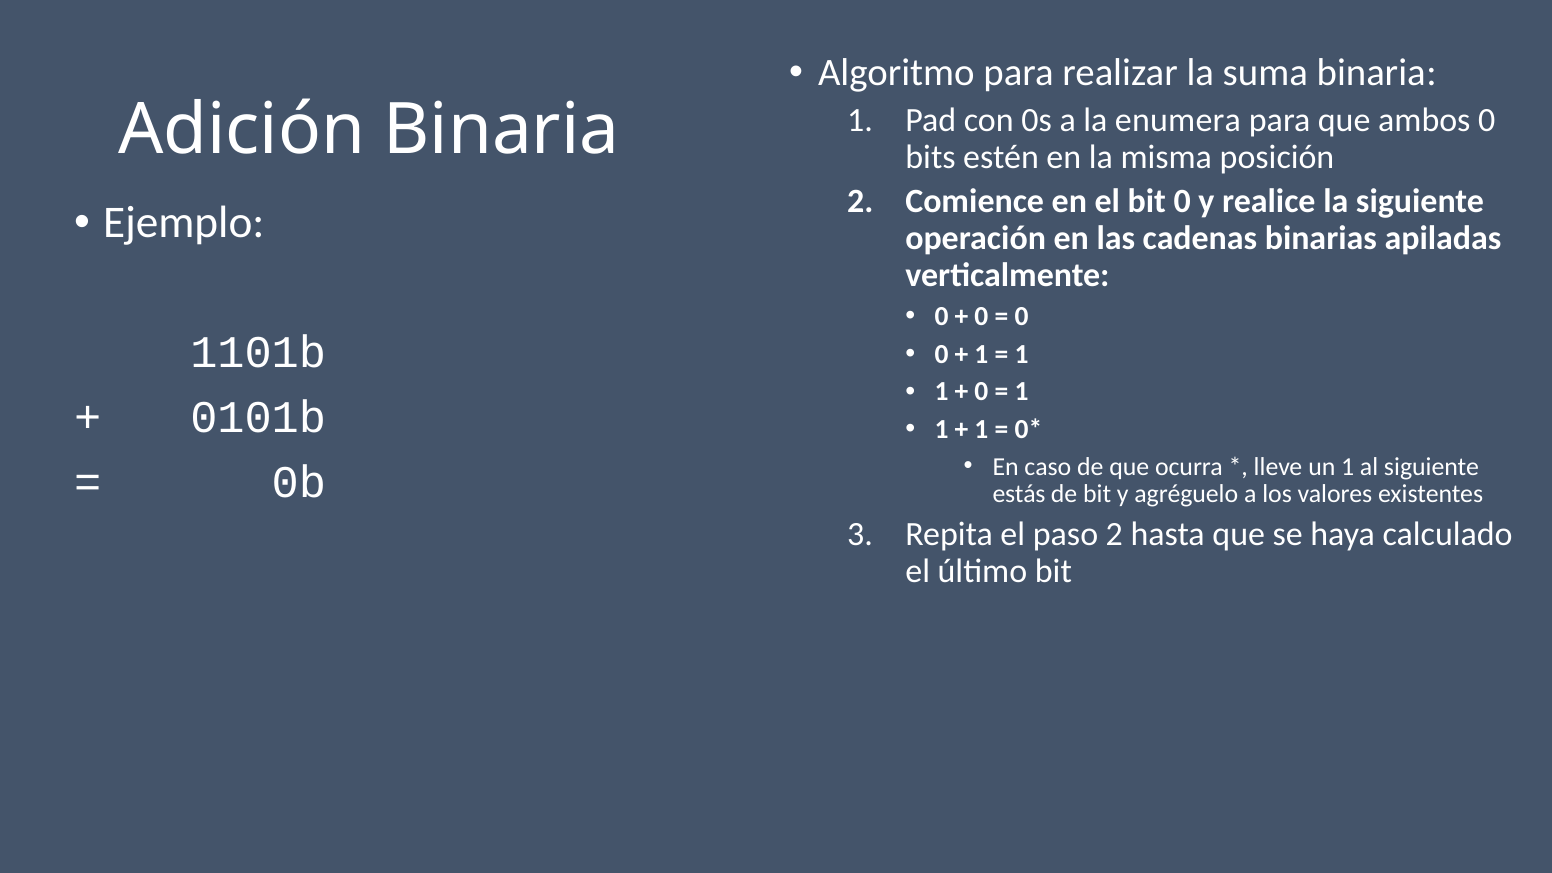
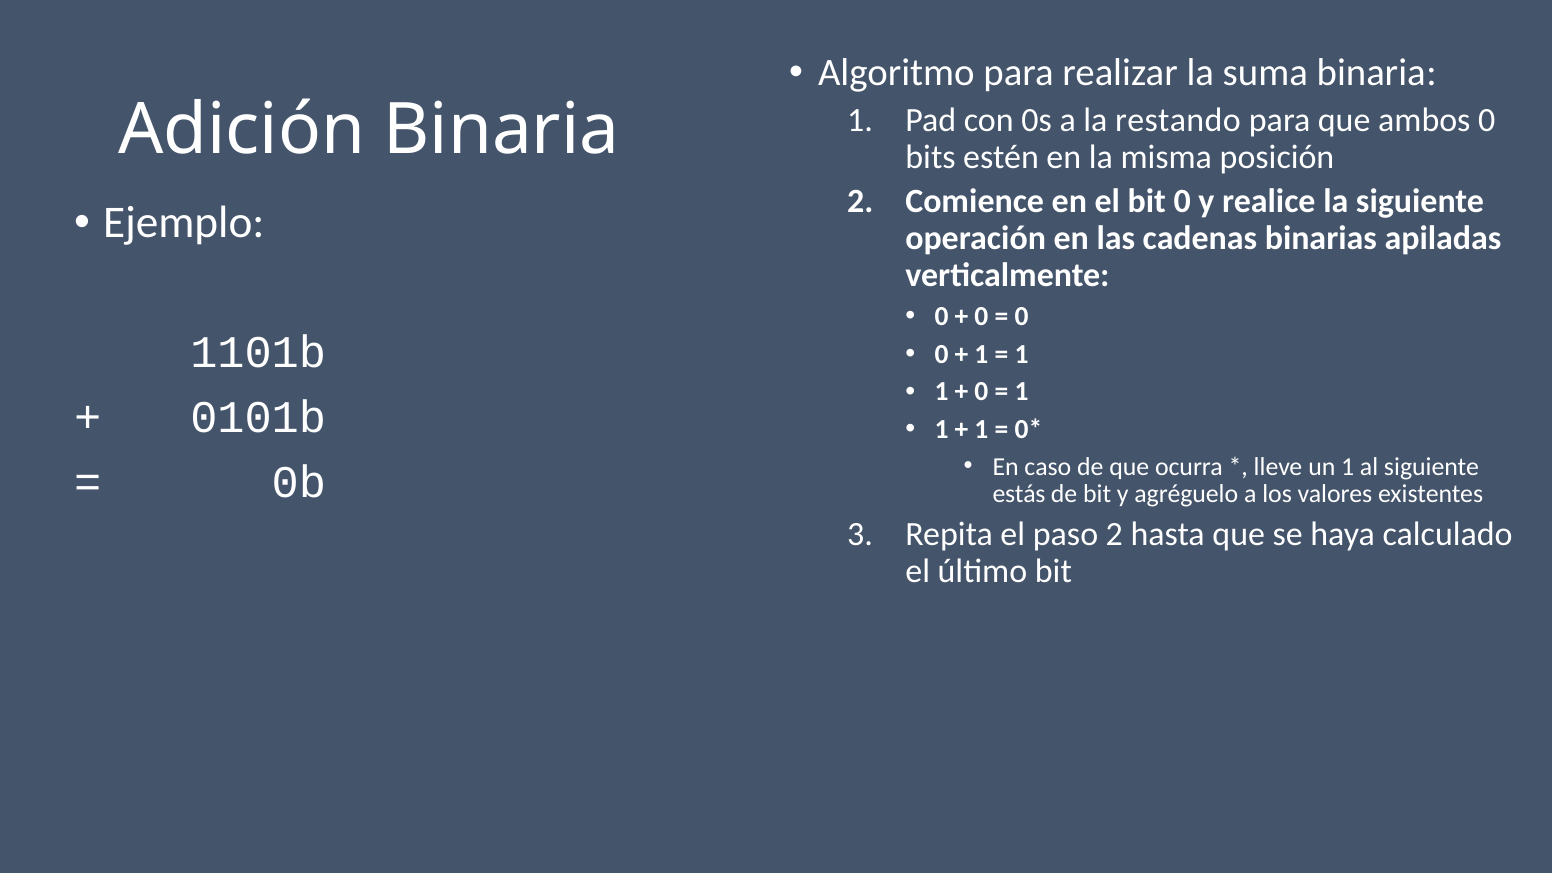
enumera: enumera -> restando
